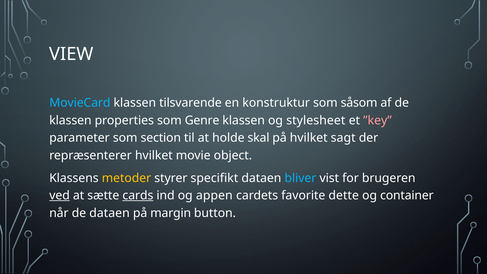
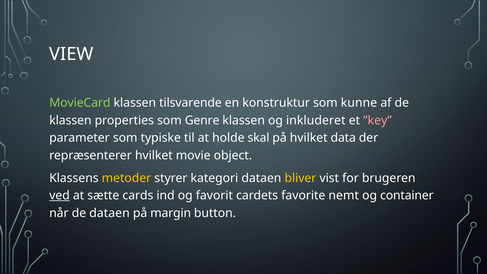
MovieCard colour: light blue -> light green
såsom: såsom -> kunne
stylesheet: stylesheet -> inkluderet
section: section -> typiske
sagt: sagt -> data
specifikt: specifikt -> kategori
bliver colour: light blue -> yellow
cards underline: present -> none
appen: appen -> favorit
dette: dette -> nemt
